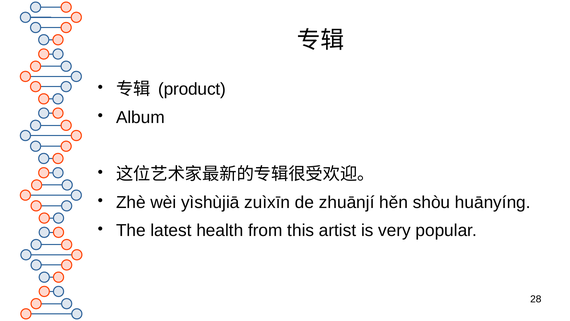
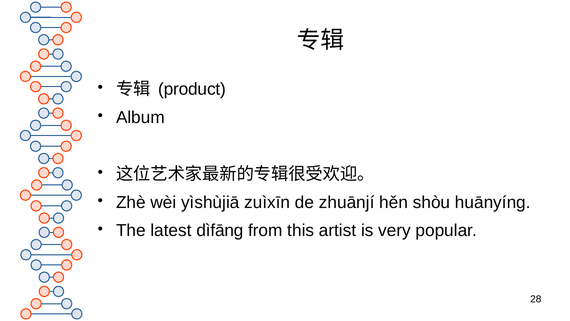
health: health -> dìfāng
